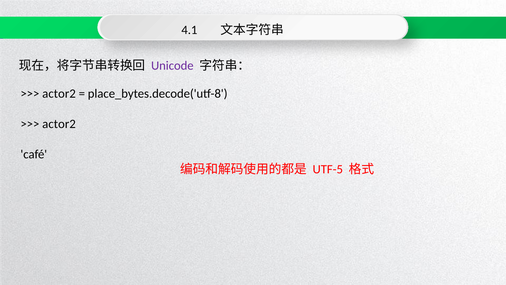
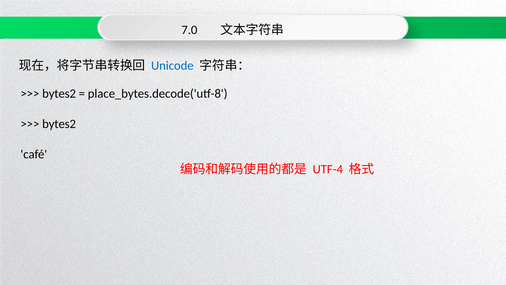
4.1: 4.1 -> 7.0
Unicode colour: purple -> blue
actor2 at (59, 93): actor2 -> bytes2
actor2 at (59, 124): actor2 -> bytes2
UTF-5: UTF-5 -> UTF-4
